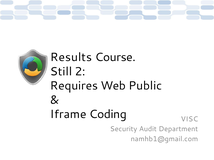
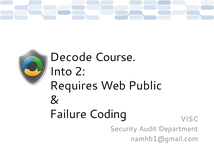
Results: Results -> Decode
Still: Still -> Into
Iframe: Iframe -> Failure
